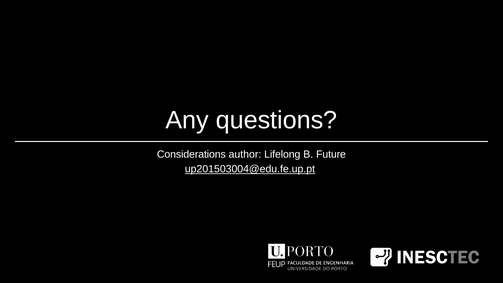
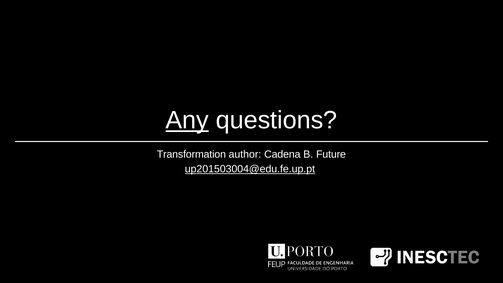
Any underline: none -> present
Considerations: Considerations -> Transformation
Lifelong: Lifelong -> Cadena
